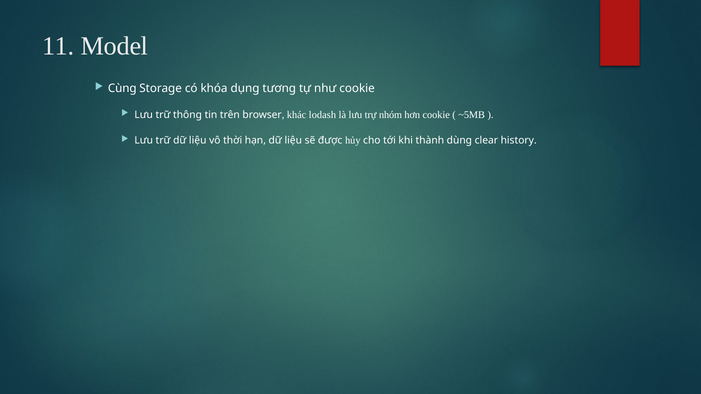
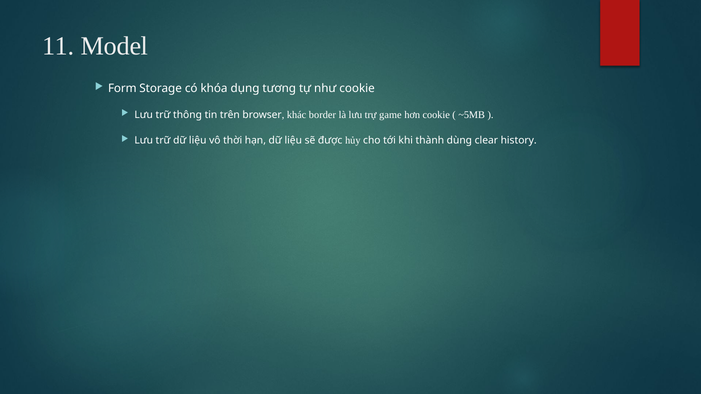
Cùng: Cùng -> Form
lodash: lodash -> border
nhóm: nhóm -> game
